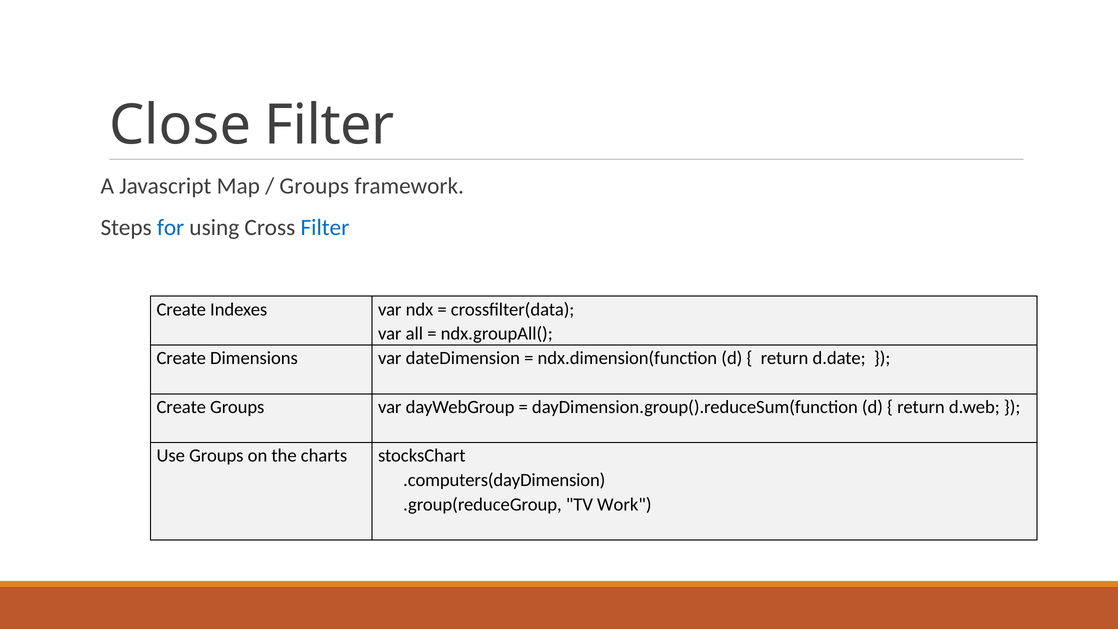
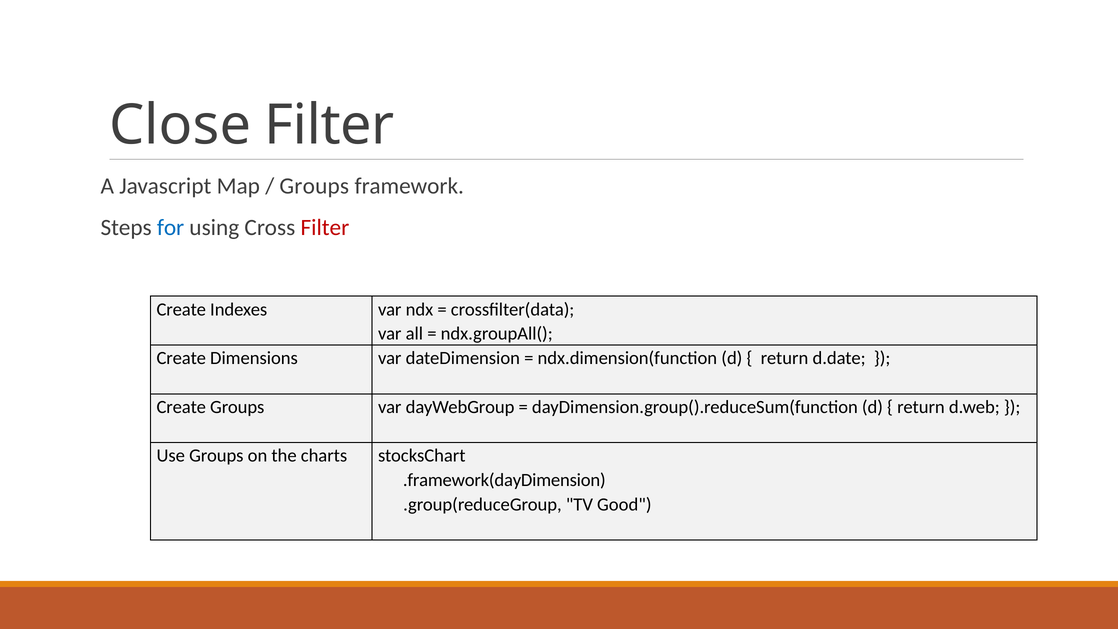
Filter at (325, 227) colour: blue -> red
.computers(dayDimension: .computers(dayDimension -> .framework(dayDimension
Work: Work -> Good
